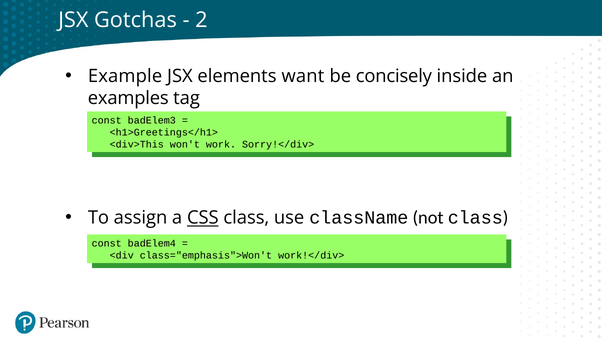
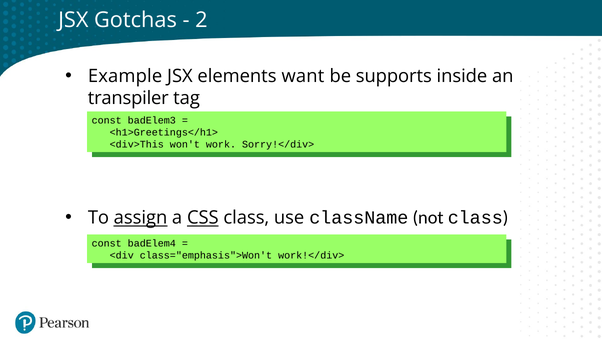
concisely: concisely -> supports
examples: examples -> transpiler
assign underline: none -> present
